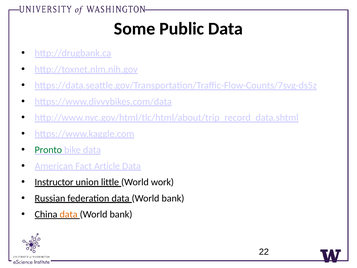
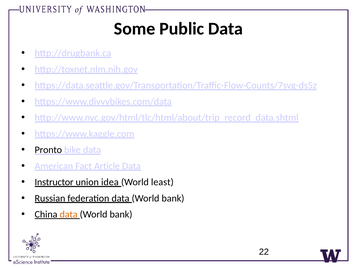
Pronto colour: green -> black
little: little -> idea
work: work -> least
